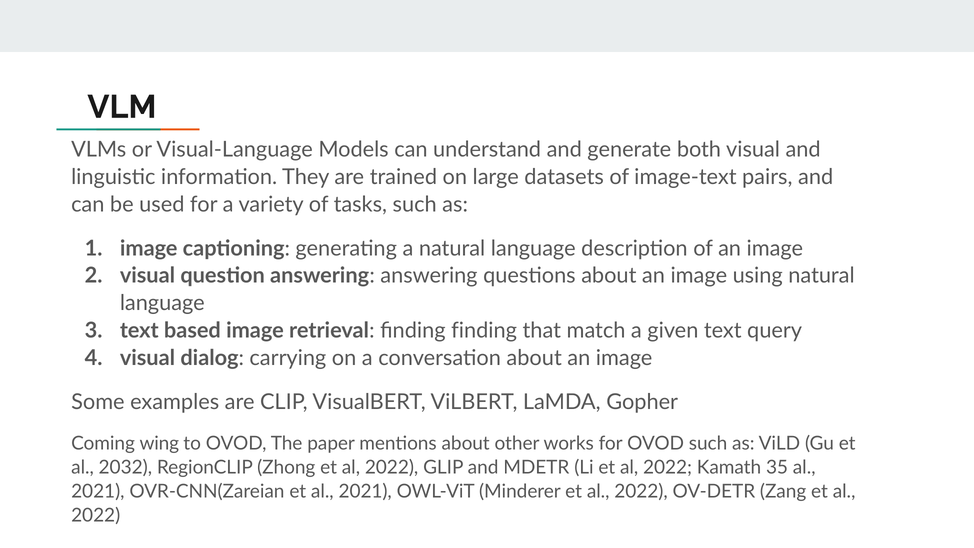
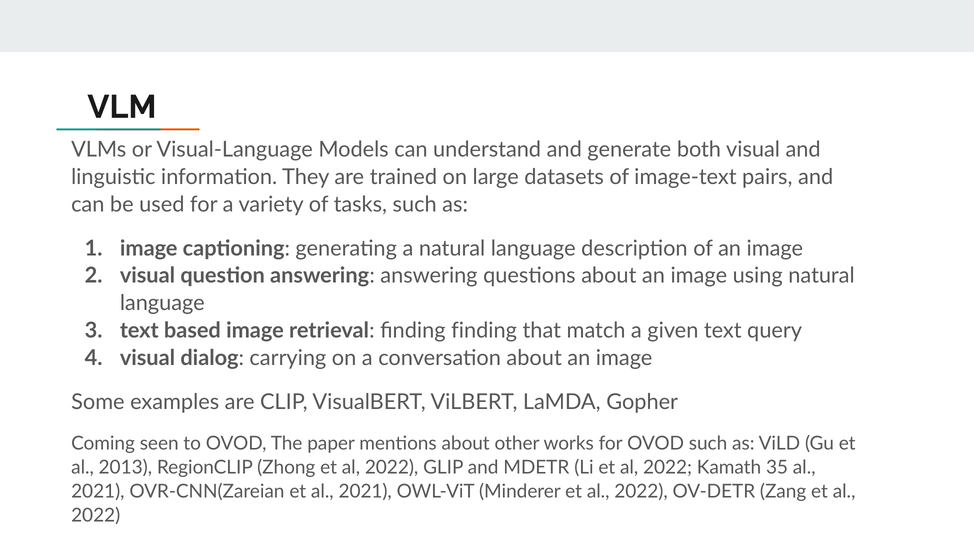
wing: wing -> seen
2032: 2032 -> 2013
